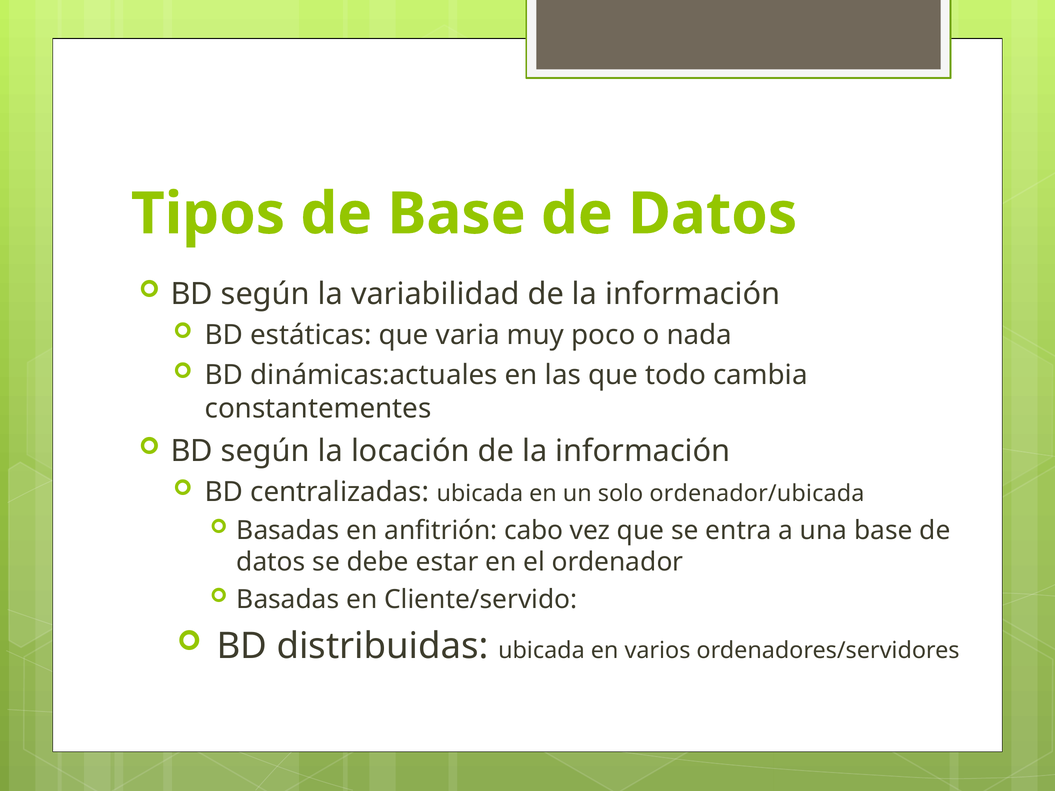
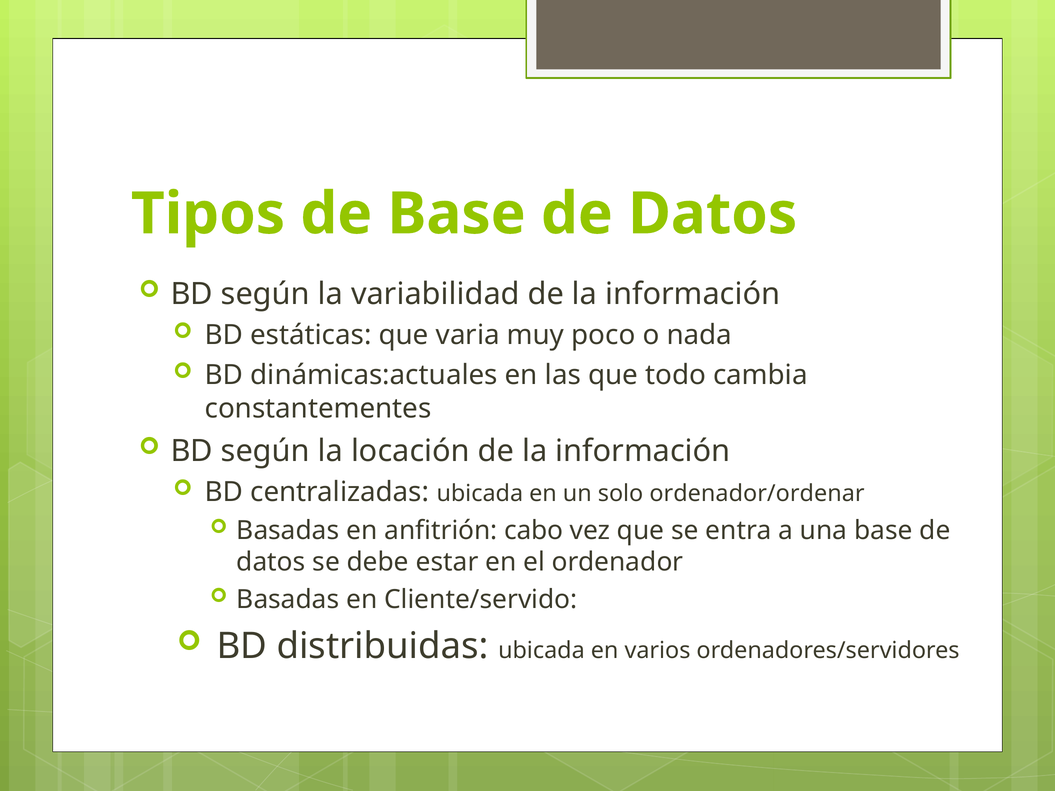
ordenador/ubicada: ordenador/ubicada -> ordenador/ordenar
